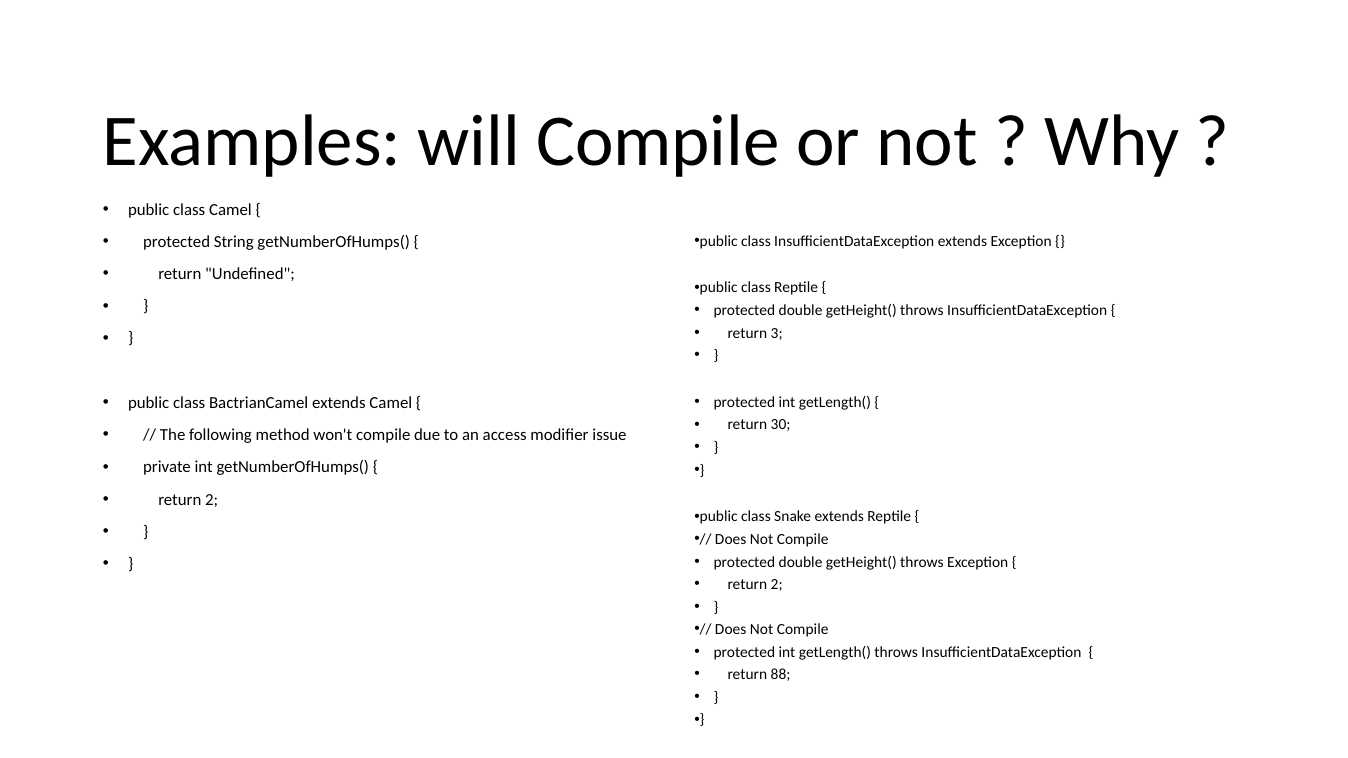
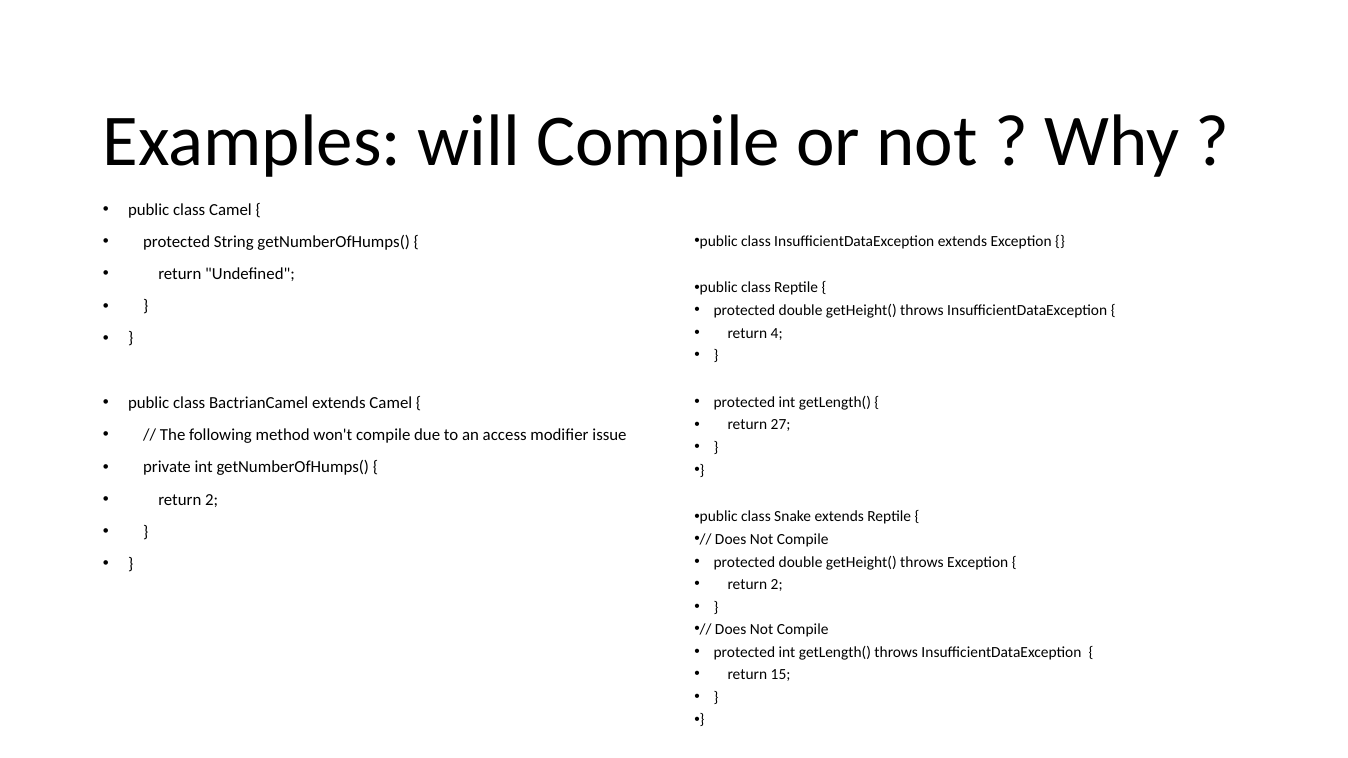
3: 3 -> 4
30: 30 -> 27
88: 88 -> 15
